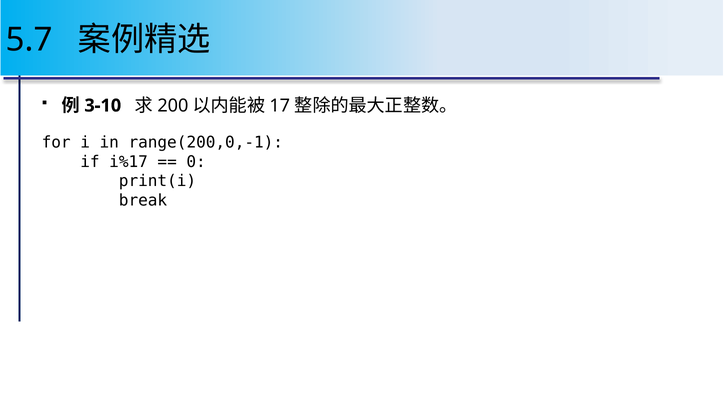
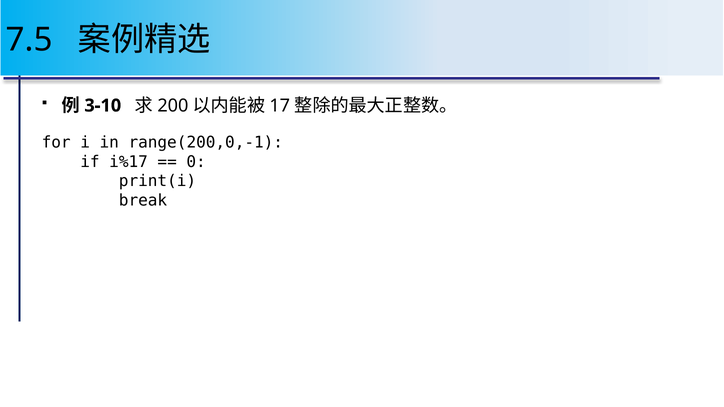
5.7: 5.7 -> 7.5
